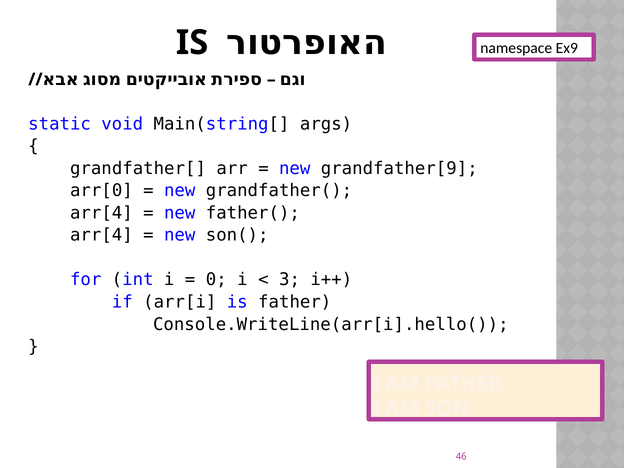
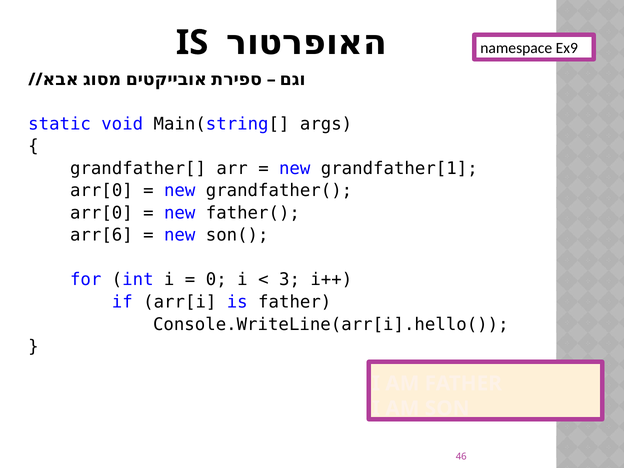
grandfather[9: grandfather[9 -> grandfather[1
arr[4 at (101, 213): arr[4 -> arr[0
arr[4 at (101, 235): arr[4 -> arr[6
